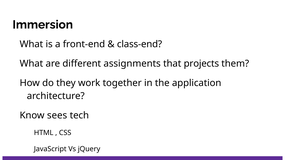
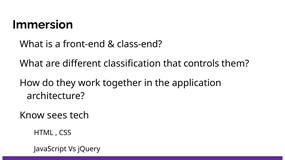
assignments: assignments -> classification
projects: projects -> controls
